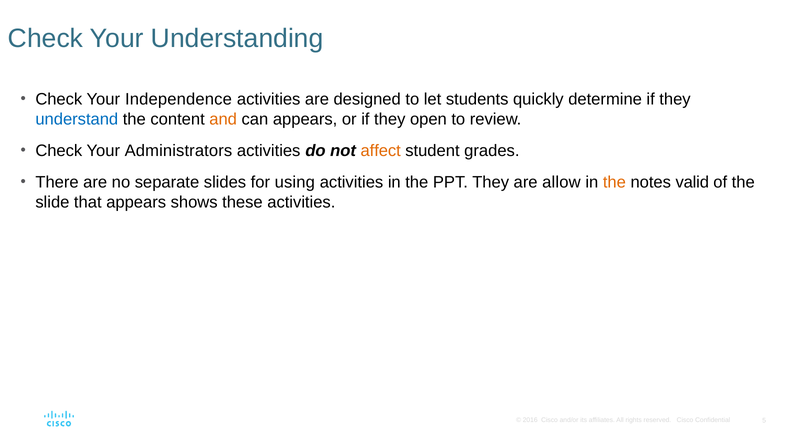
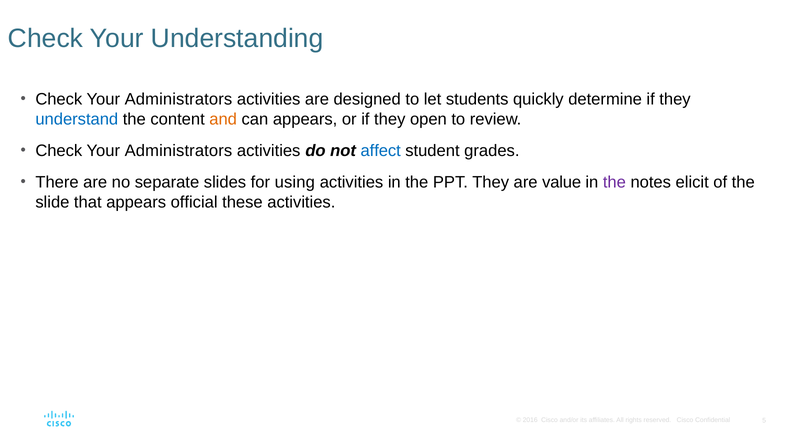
Independence at (178, 99): Independence -> Administrators
affect colour: orange -> blue
allow: allow -> value
the at (614, 182) colour: orange -> purple
valid: valid -> elicit
shows: shows -> official
